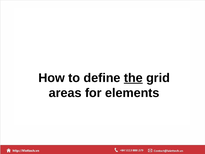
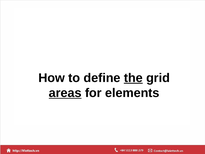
areas underline: none -> present
